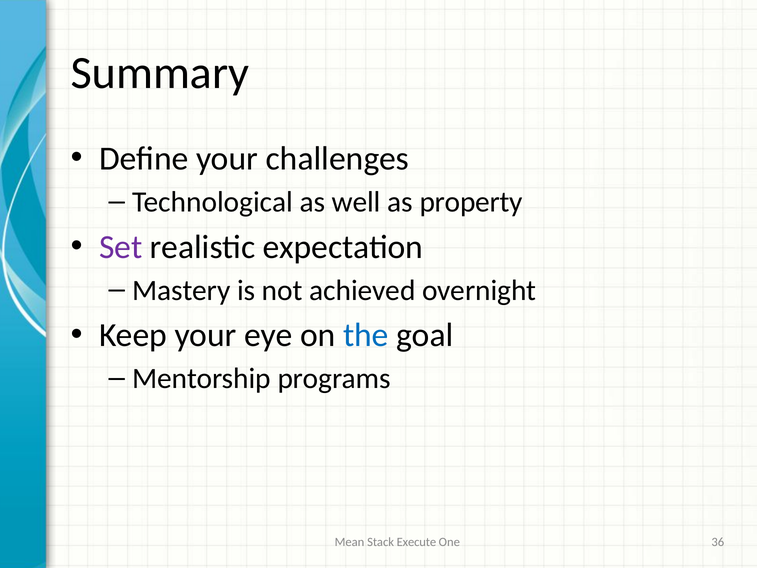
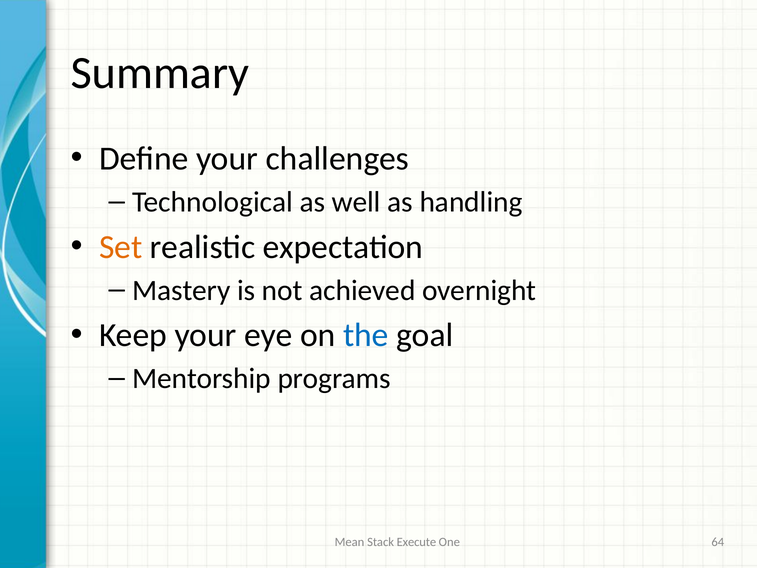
property: property -> handling
Set colour: purple -> orange
36: 36 -> 64
